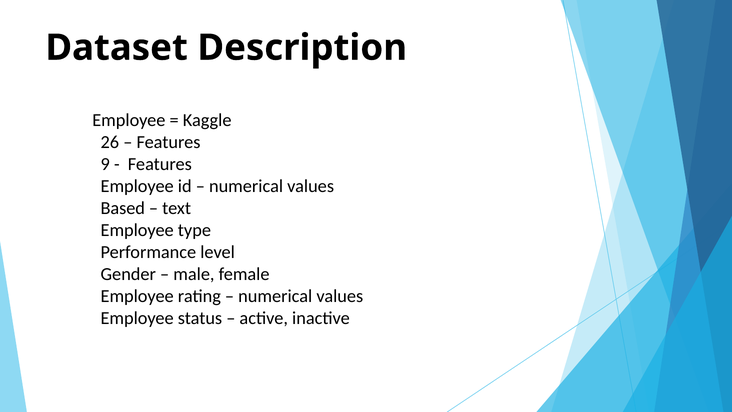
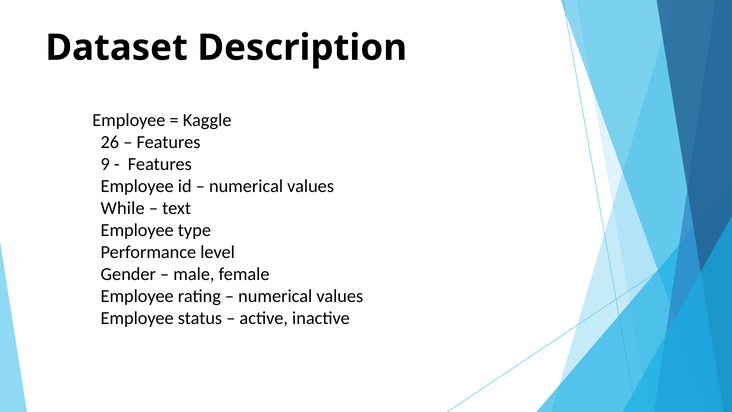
Based: Based -> While
